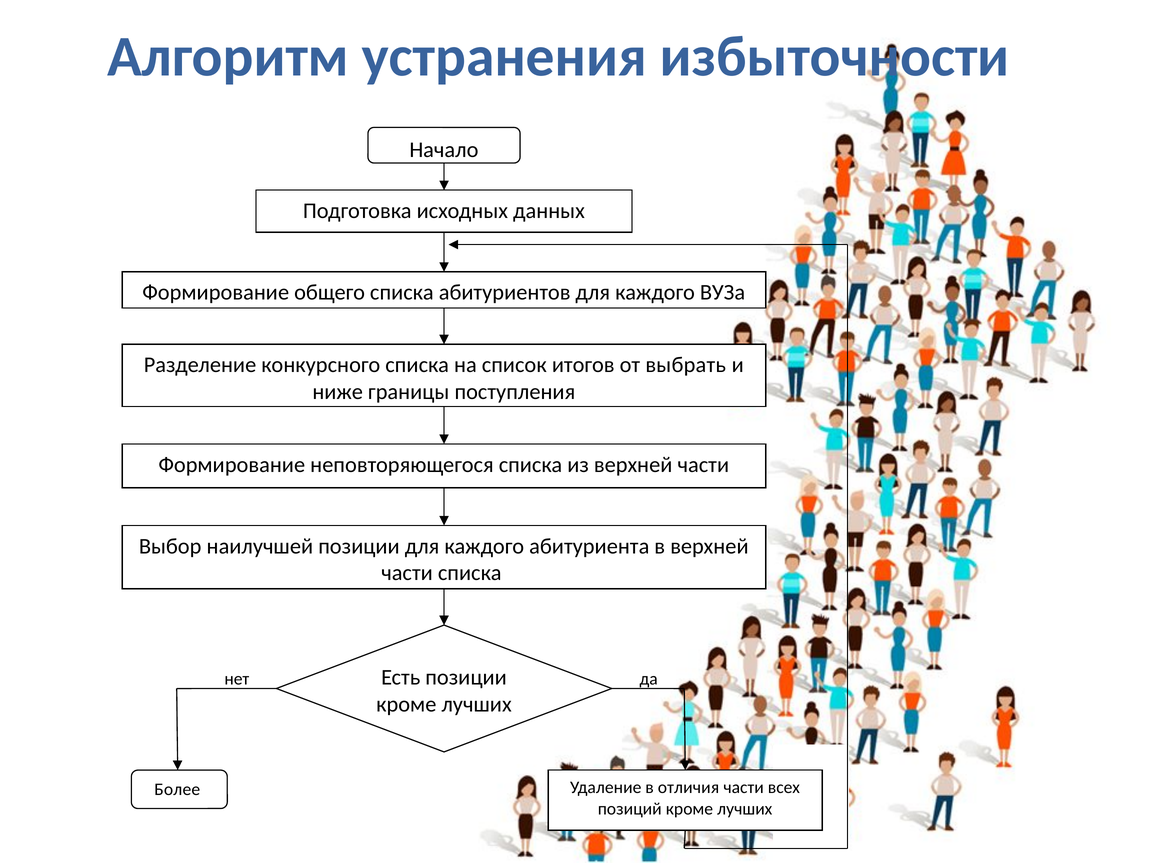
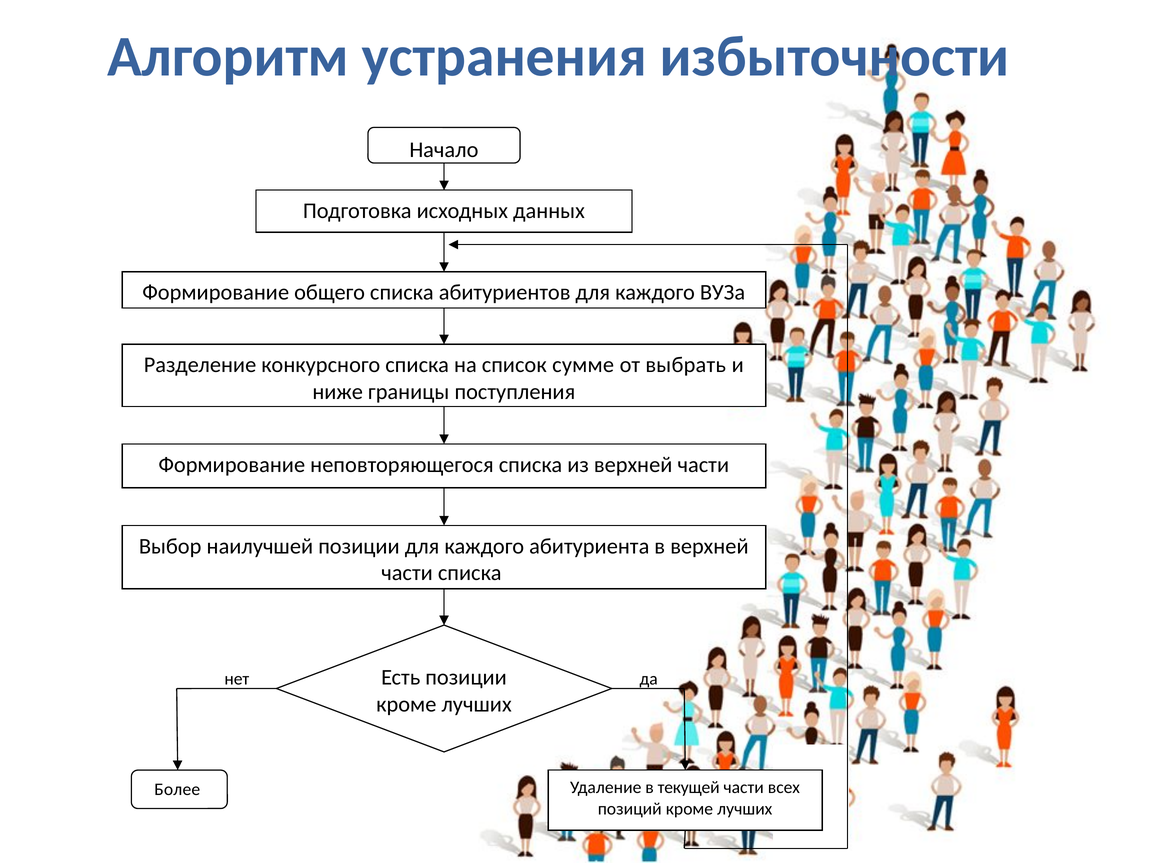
итогов: итогов -> сумме
отличия: отличия -> текущей
